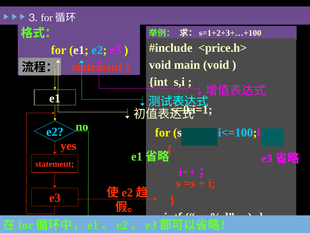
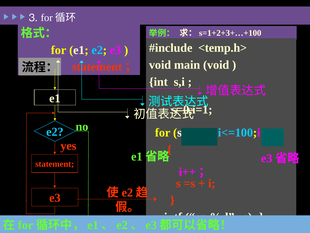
<price.h>: <price.h> -> <temp.h>
